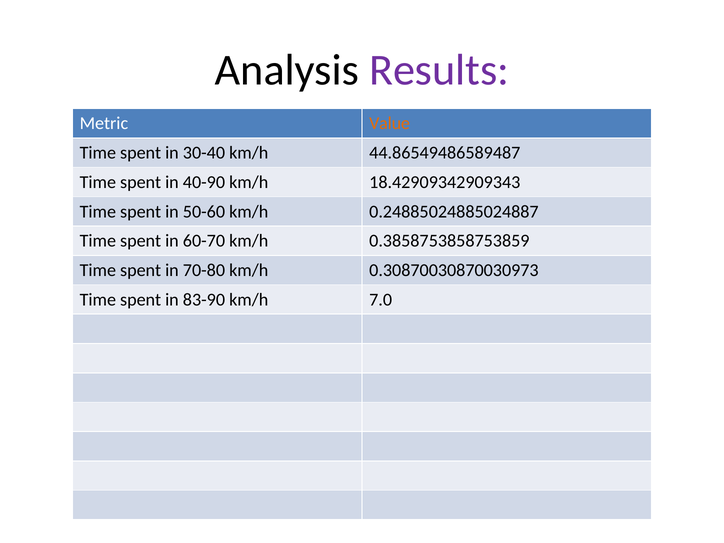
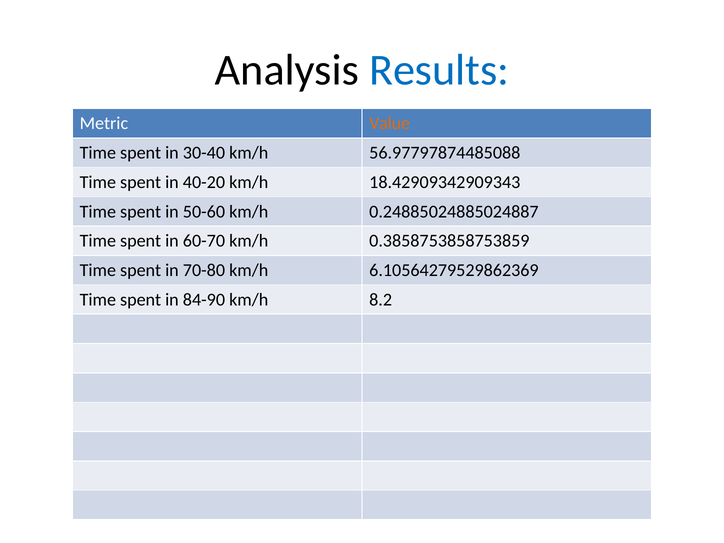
Results colour: purple -> blue
44.86549486589487: 44.86549486589487 -> 56.97797874485088
40-90: 40-90 -> 40-20
0.30870030870030973: 0.30870030870030973 -> 6.10564279529862369
83-90: 83-90 -> 84-90
7.0: 7.0 -> 8.2
